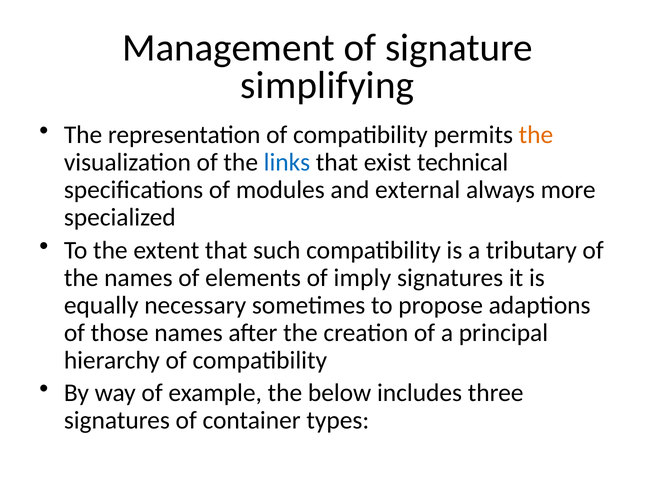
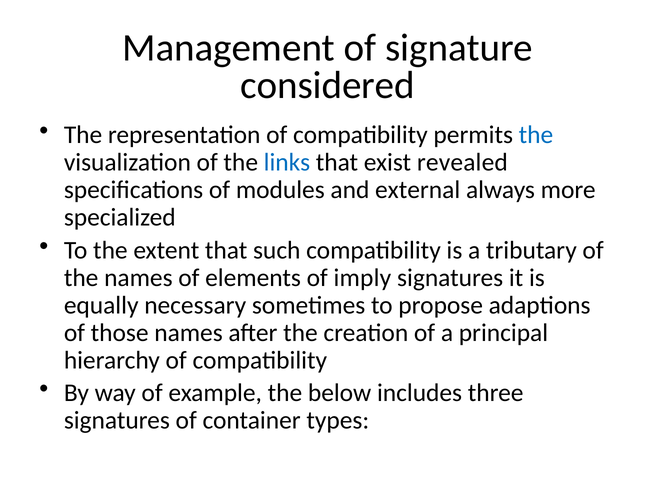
simplifying: simplifying -> considered
the at (536, 135) colour: orange -> blue
technical: technical -> revealed
